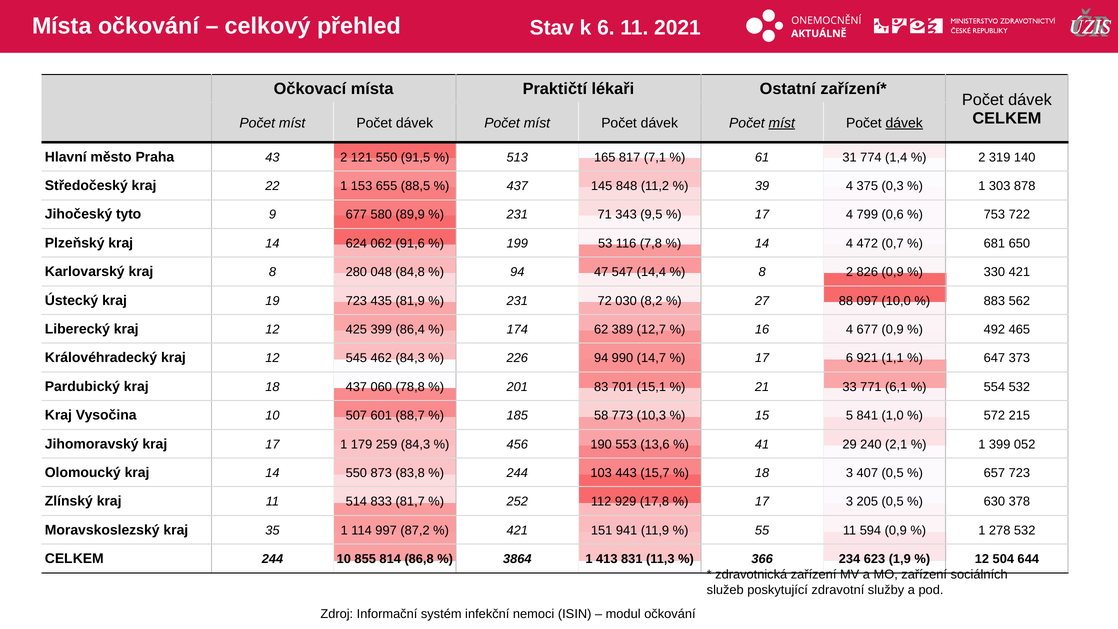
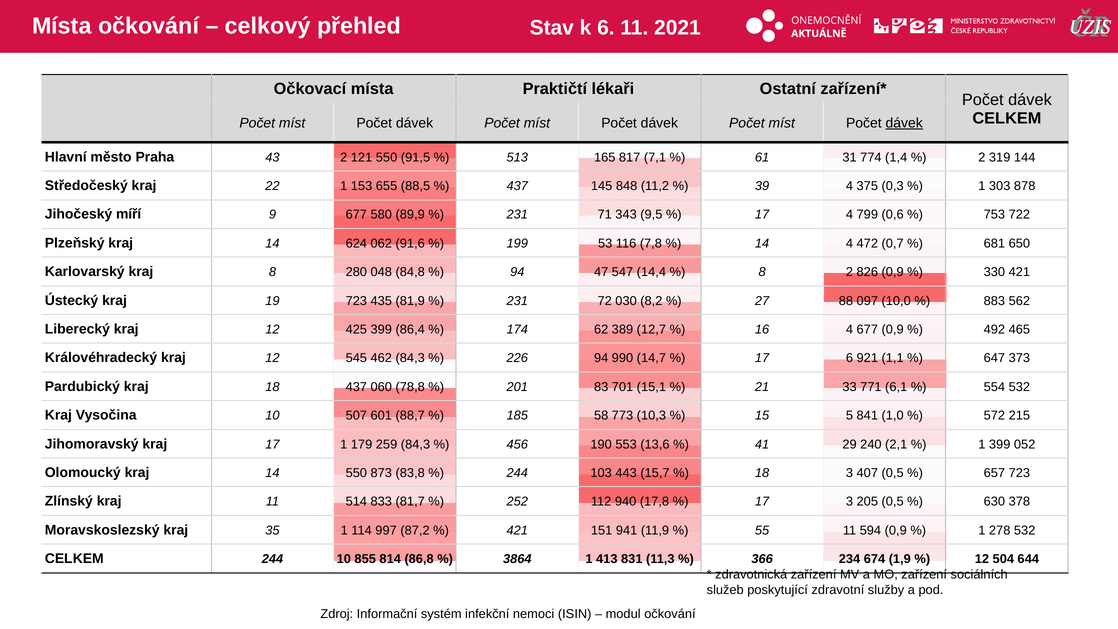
míst at (782, 123) underline: present -> none
140: 140 -> 144
tyto: tyto -> míří
929: 929 -> 940
623: 623 -> 674
